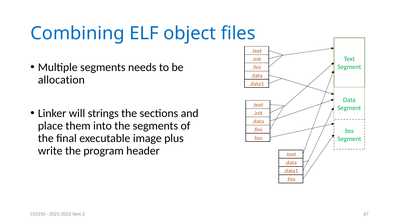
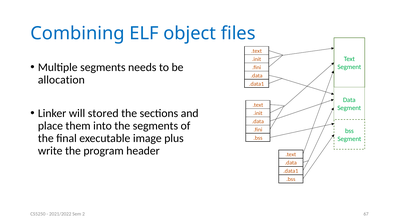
strings: strings -> stored
